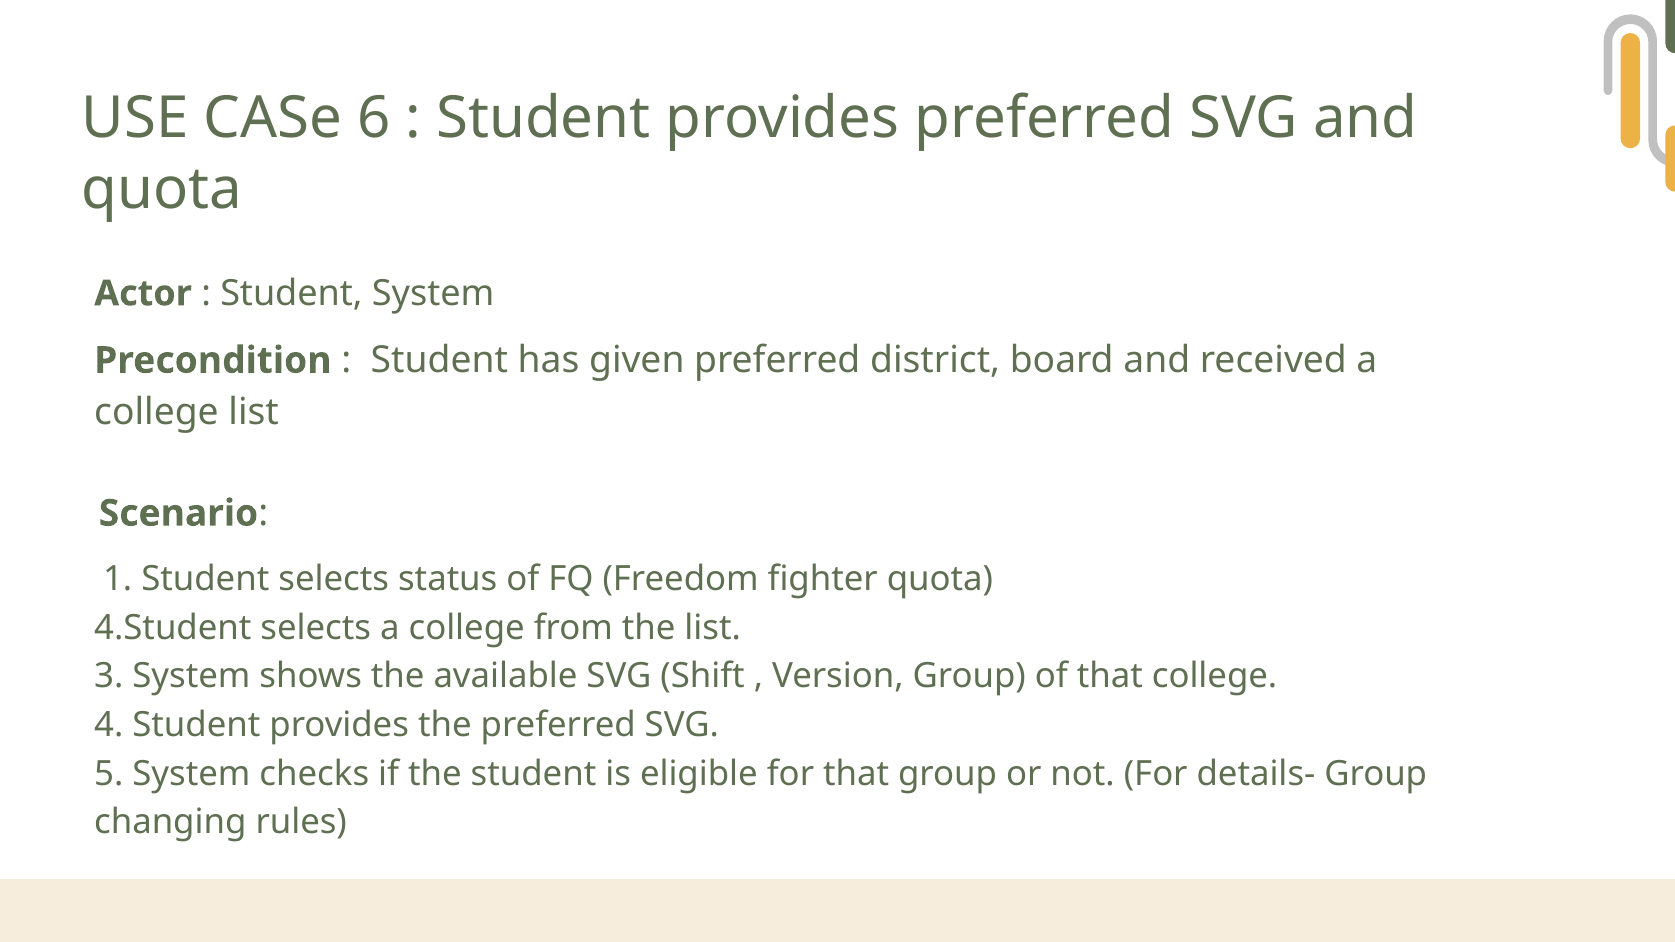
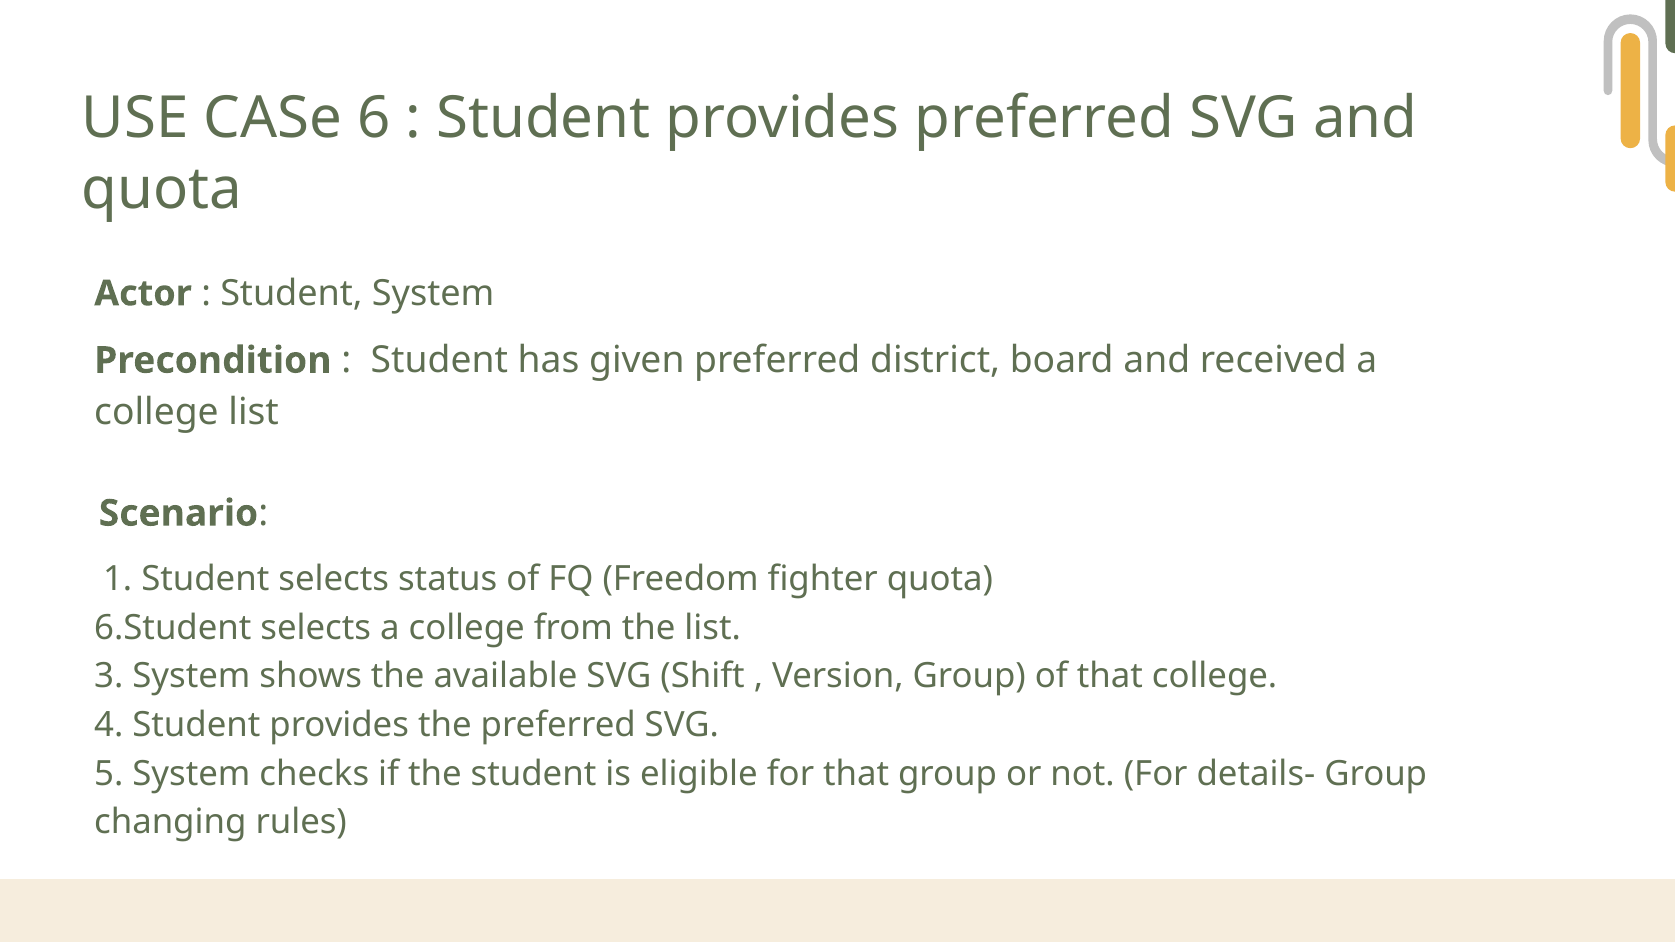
4.Student: 4.Student -> 6.Student
